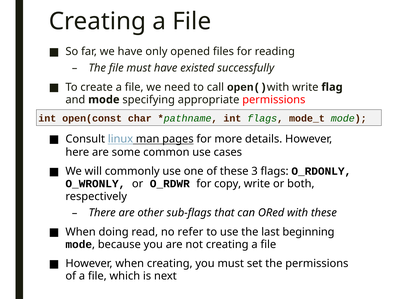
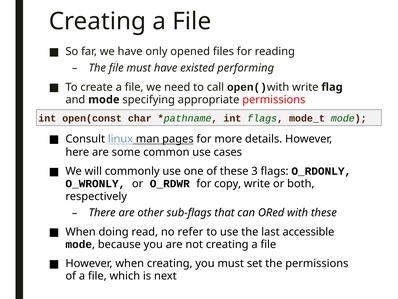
successfully: successfully -> performing
beginning: beginning -> accessible
